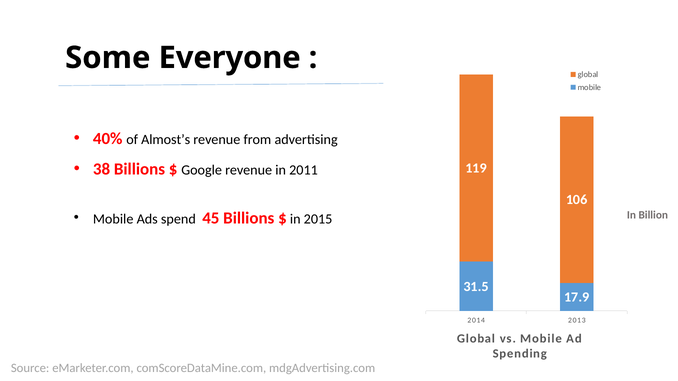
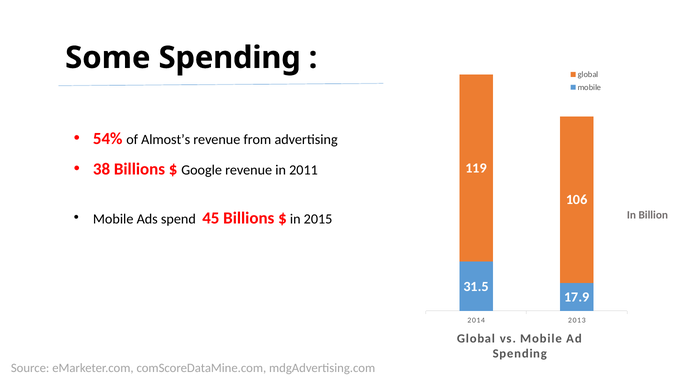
Some Everyone: Everyone -> Spending
40%: 40% -> 54%
